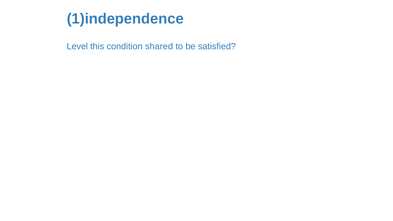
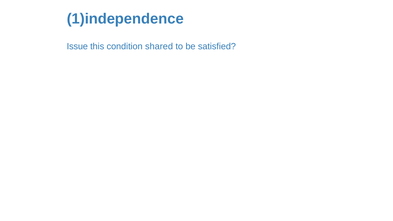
Level: Level -> Issue
